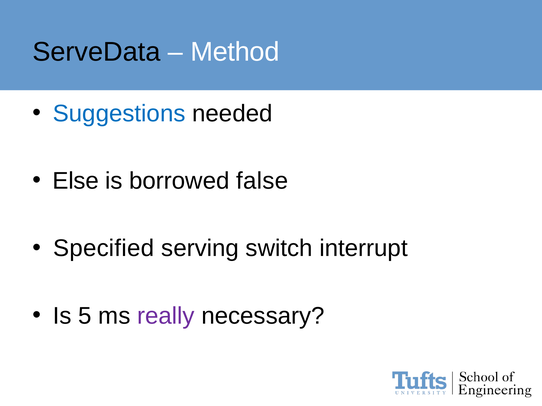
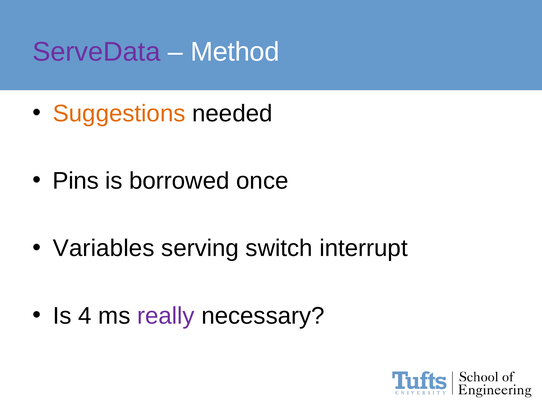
ServeData colour: black -> purple
Suggestions colour: blue -> orange
Else: Else -> Pins
false: false -> once
Specified: Specified -> Variables
5: 5 -> 4
